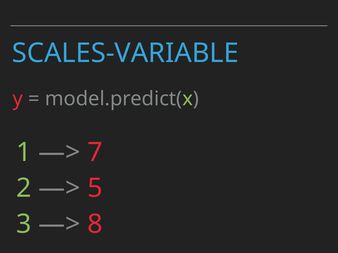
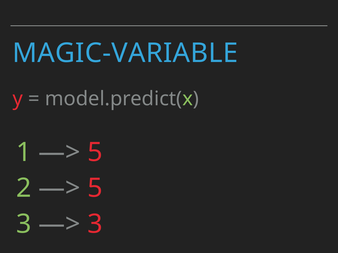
SCALES-VARIABLE: SCALES-VARIABLE -> MAGIC-VARIABLE
7 at (95, 153): 7 -> 5
8 at (95, 224): 8 -> 3
